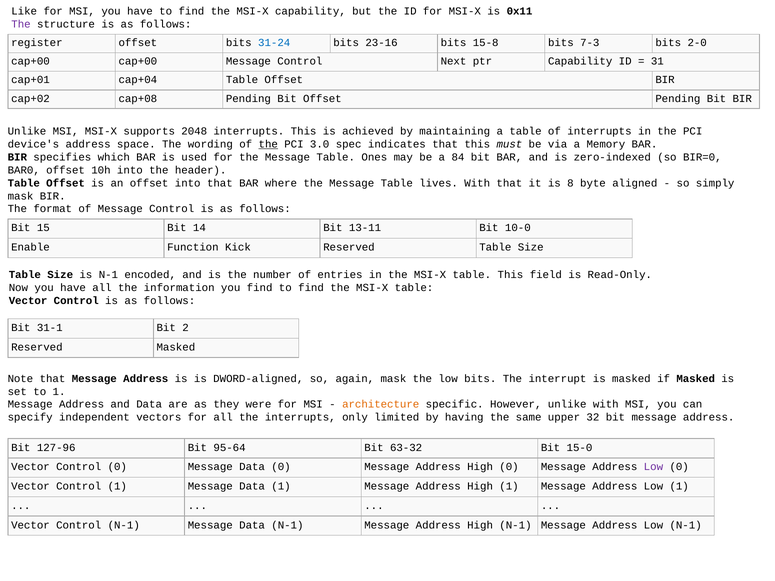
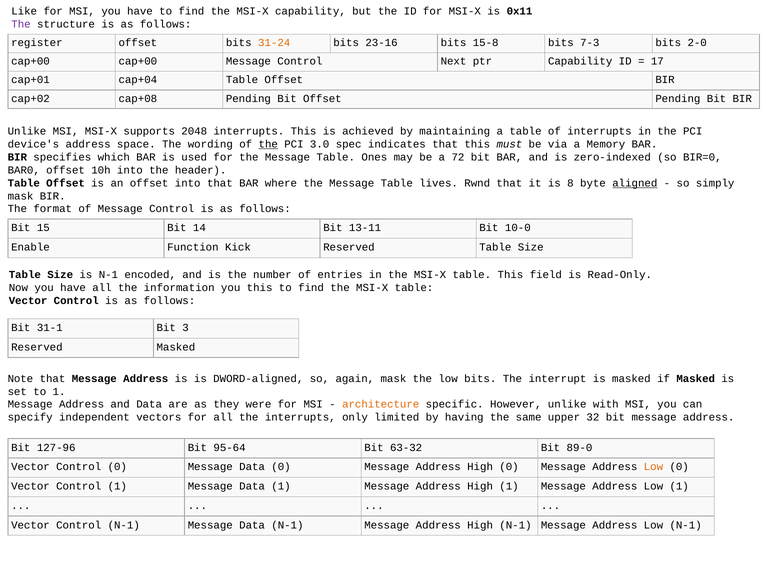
31-24 colour: blue -> orange
31: 31 -> 17
84: 84 -> 72
lives With: With -> Rwnd
aligned underline: none -> present
you find: find -> this
2: 2 -> 3
15-0: 15-0 -> 89-0
Low at (653, 467) colour: purple -> orange
